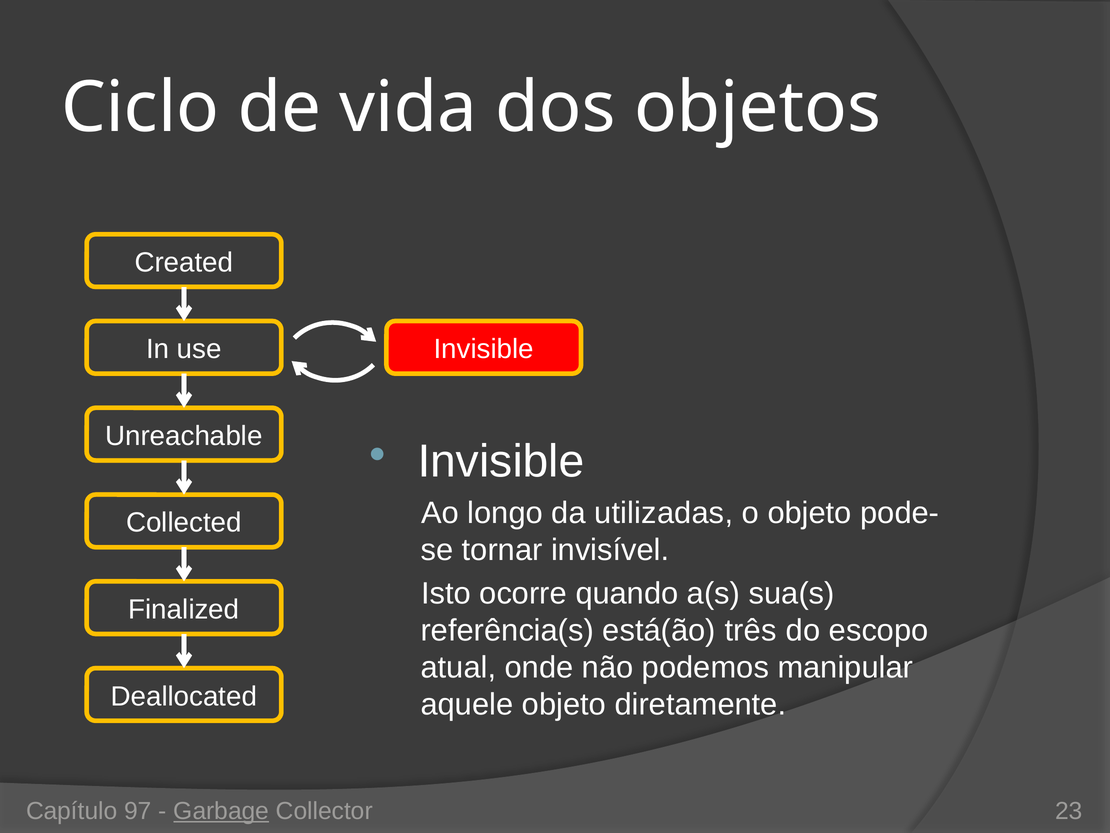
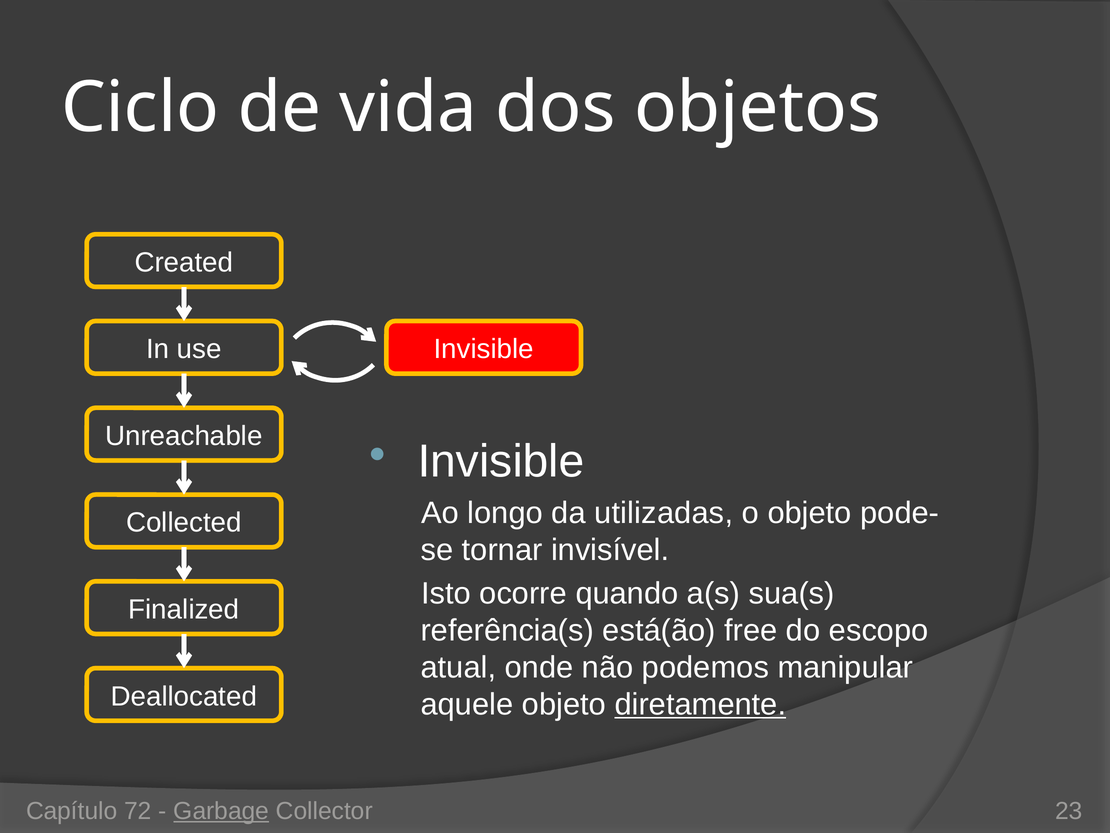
três: três -> free
diretamente underline: none -> present
97: 97 -> 72
